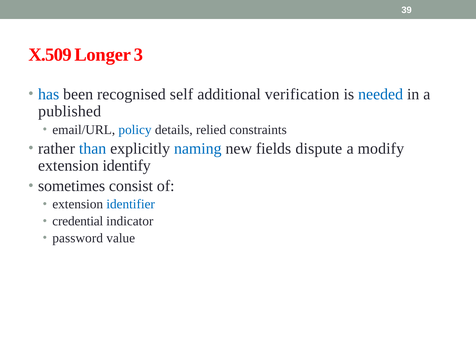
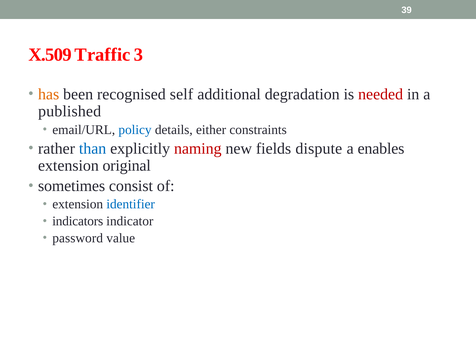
Longer: Longer -> Traffic
has colour: blue -> orange
verification: verification -> degradation
needed colour: blue -> red
relied: relied -> either
naming colour: blue -> red
modify: modify -> enables
identify: identify -> original
credential: credential -> indicators
